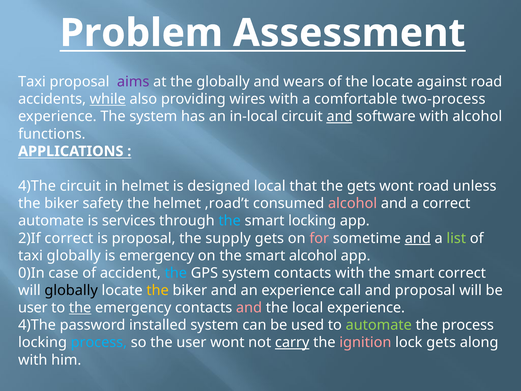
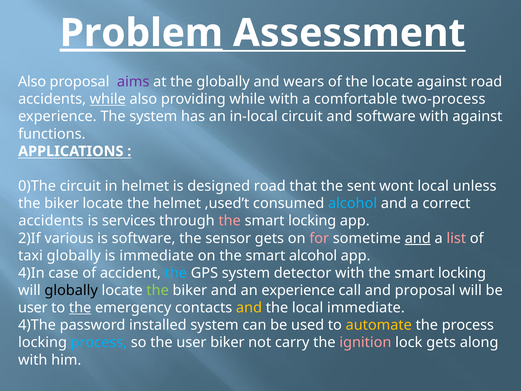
Problem underline: none -> present
Taxi at (32, 82): Taxi -> Also
providing wires: wires -> while
and at (339, 116) underline: present -> none
with alcohol: alcohol -> against
4)The at (37, 186): 4)The -> 0)The
designed local: local -> road
the gets: gets -> sent
wont road: road -> local
biker safety: safety -> locate
,road’t: ,road’t -> ,used’t
alcohol at (353, 203) colour: pink -> light blue
automate at (51, 221): automate -> accidents
the at (230, 221) colour: light blue -> pink
2)If correct: correct -> various
is proposal: proposal -> software
supply: supply -> sensor
list colour: light green -> pink
is emergency: emergency -> immediate
0)In: 0)In -> 4)In
system contacts: contacts -> detector
with the smart correct: correct -> locking
the at (158, 290) colour: yellow -> light green
and at (249, 308) colour: pink -> yellow
local experience: experience -> immediate
automate at (379, 325) colour: light green -> yellow
user wont: wont -> biker
carry underline: present -> none
